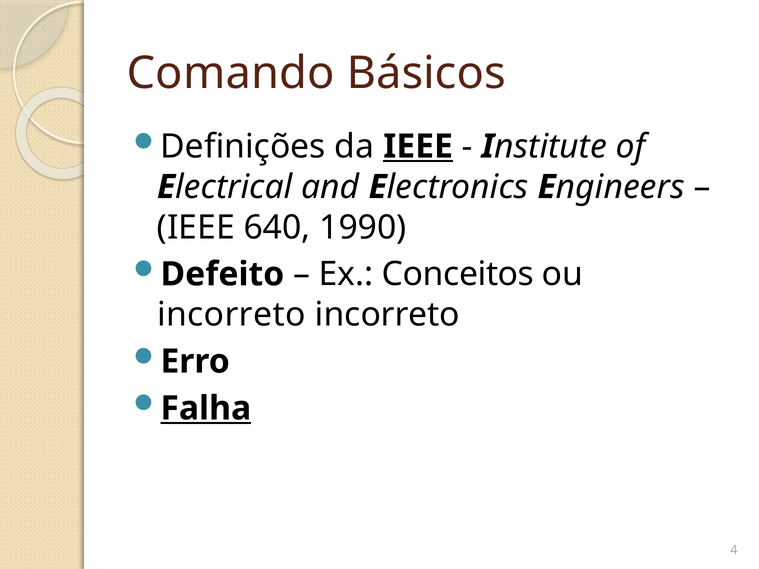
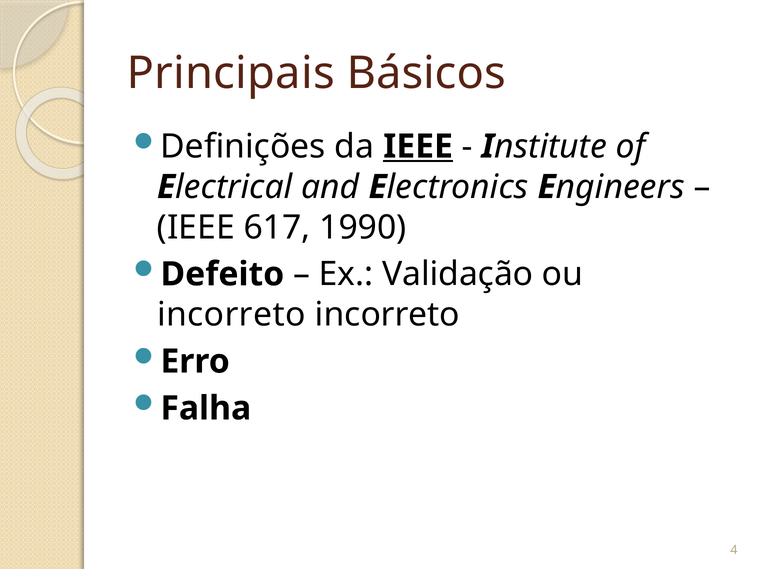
Comando: Comando -> Principais
640: 640 -> 617
Conceitos: Conceitos -> Validação
Falha underline: present -> none
